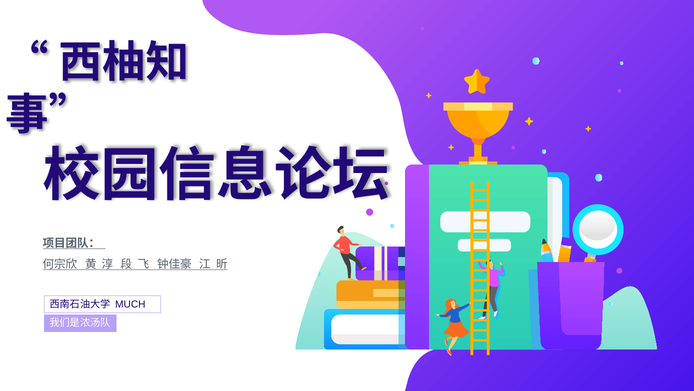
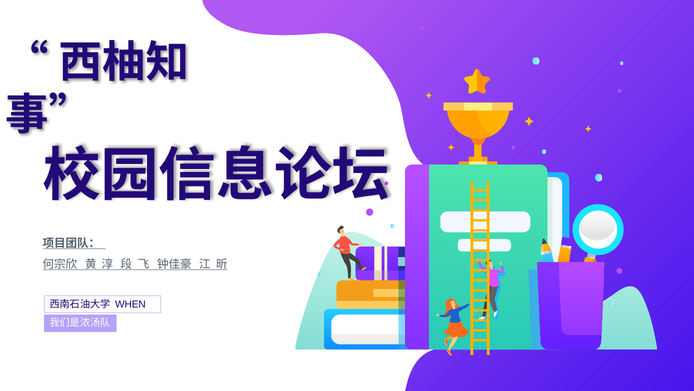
MUCH: MUCH -> WHEN
